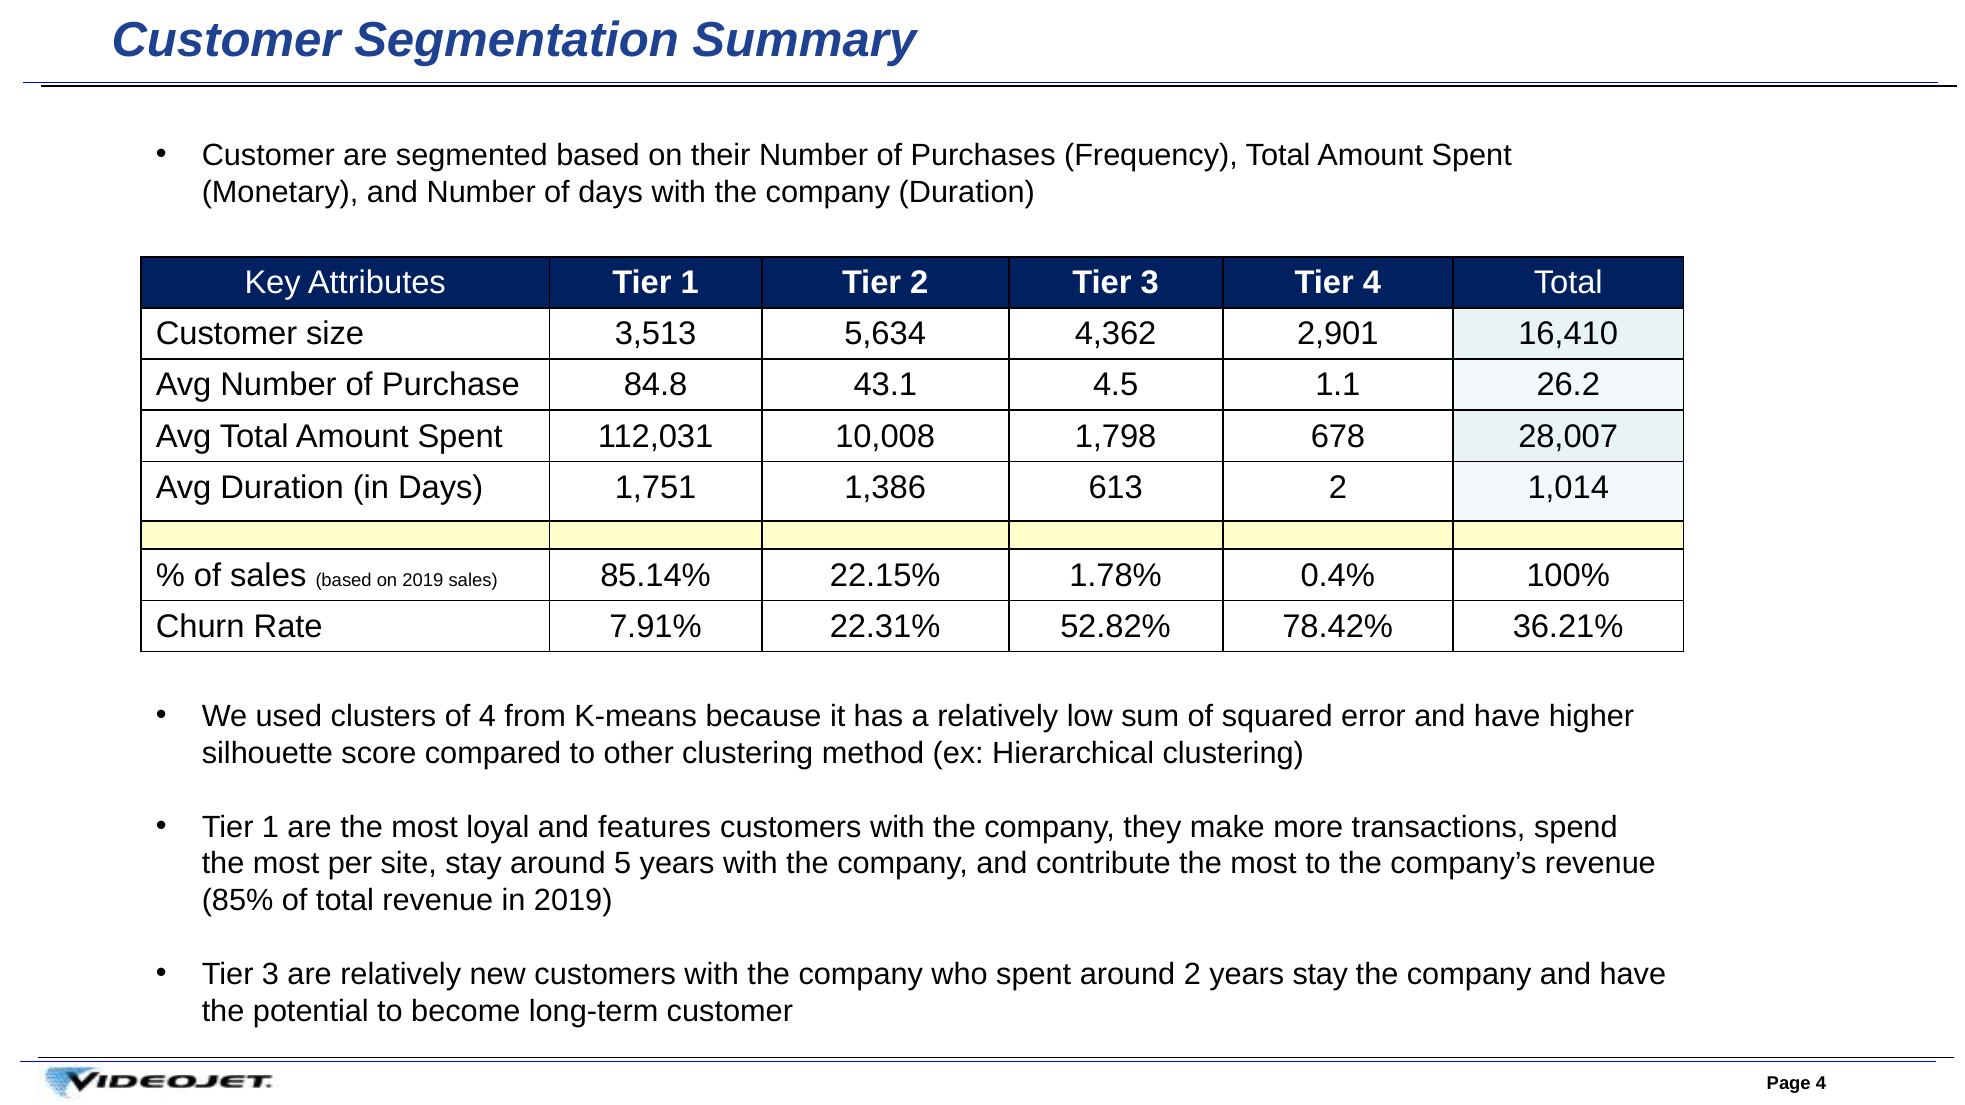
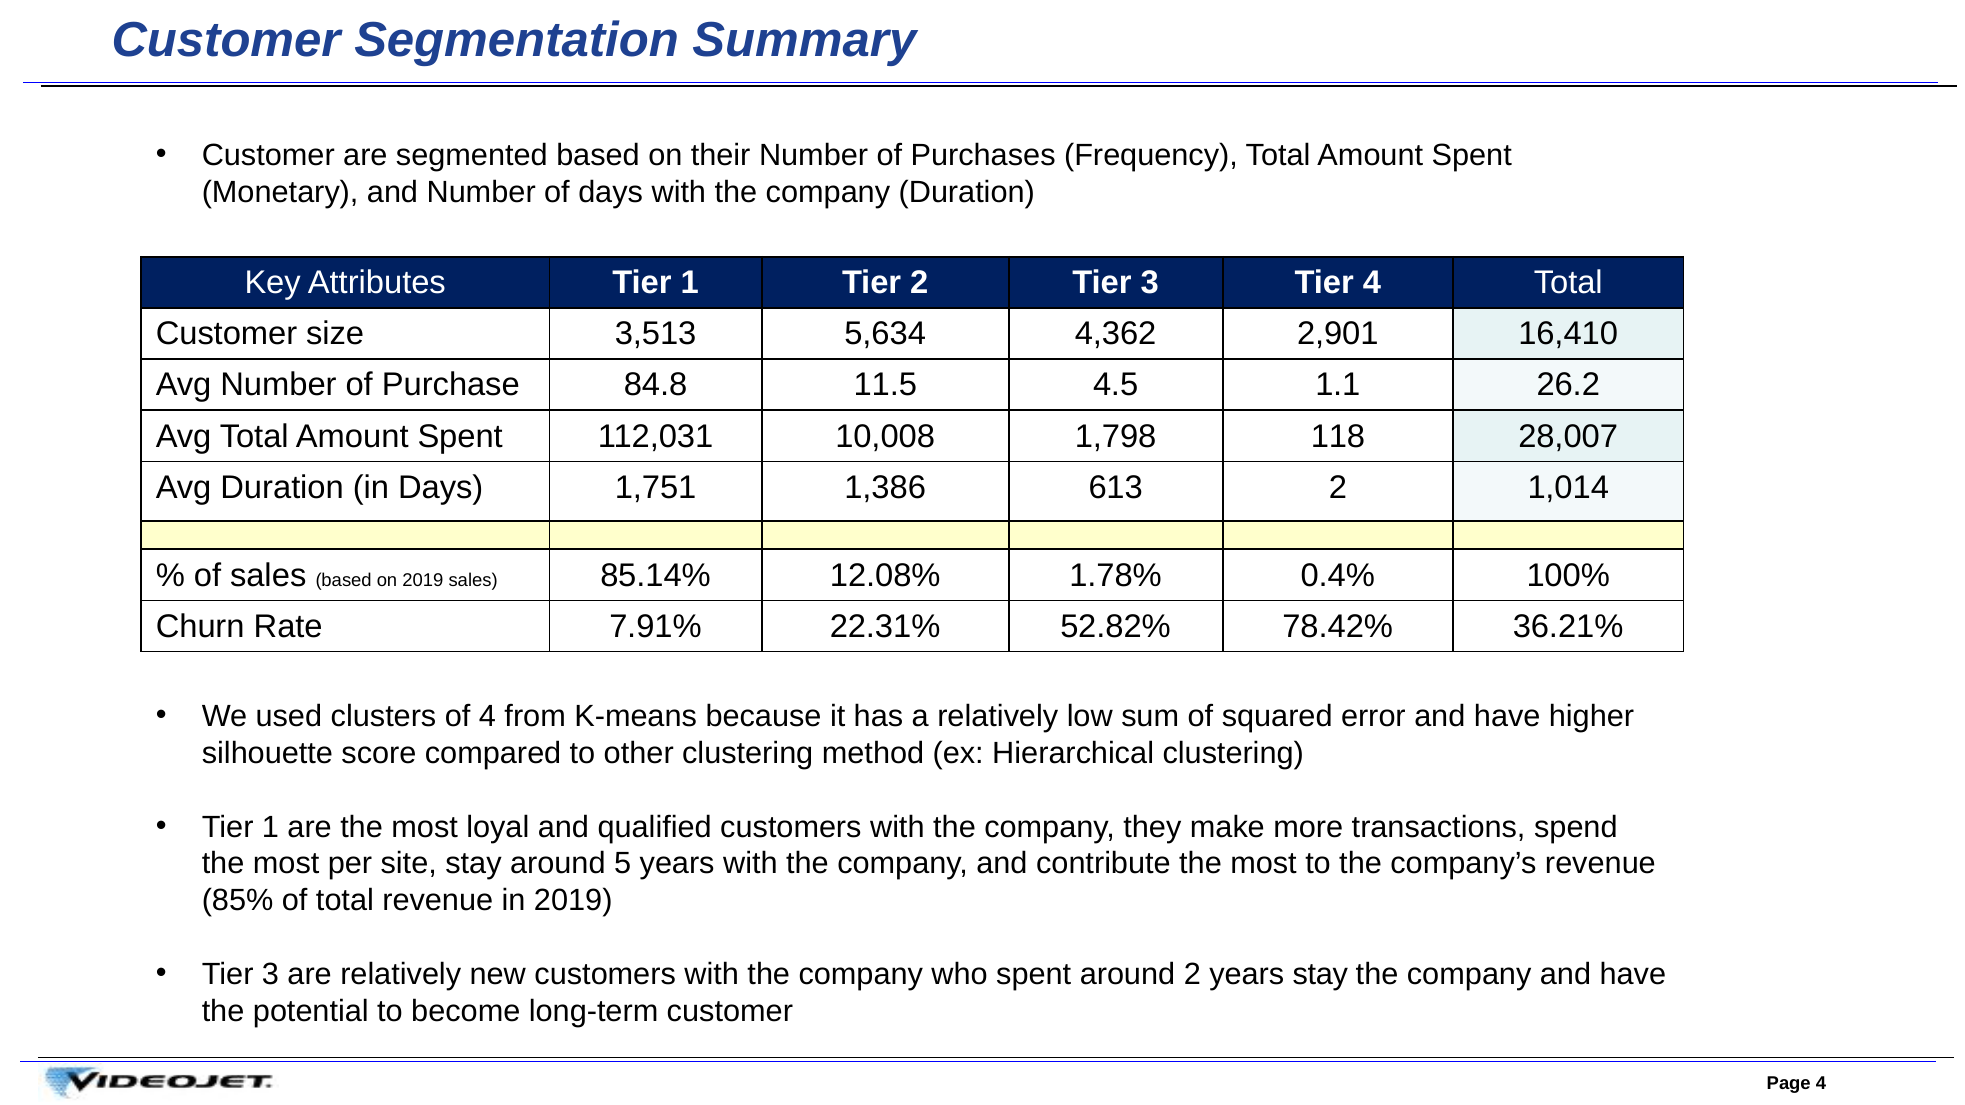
43.1: 43.1 -> 11.5
678: 678 -> 118
22.15%: 22.15% -> 12.08%
features: features -> qualified
